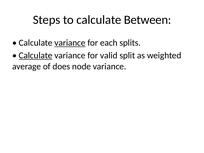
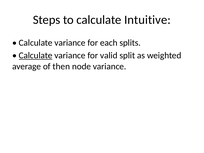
Between: Between -> Intuitive
variance at (70, 43) underline: present -> none
does: does -> then
